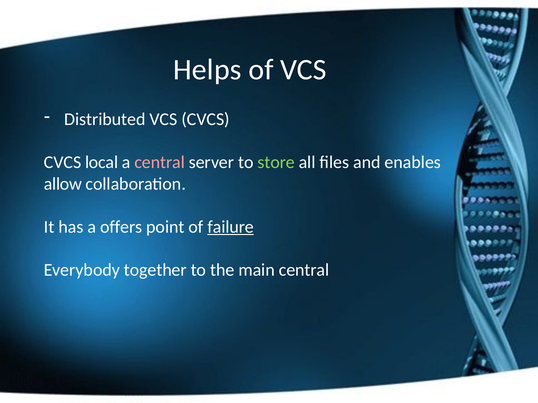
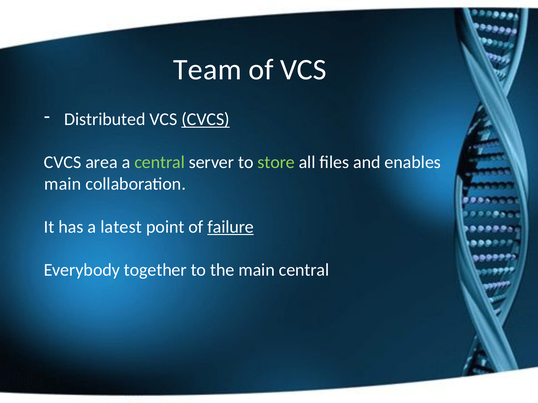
Helps: Helps -> Team
CVCS at (206, 120) underline: none -> present
local: local -> area
central at (160, 163) colour: pink -> light green
allow at (63, 184): allow -> main
offers: offers -> latest
